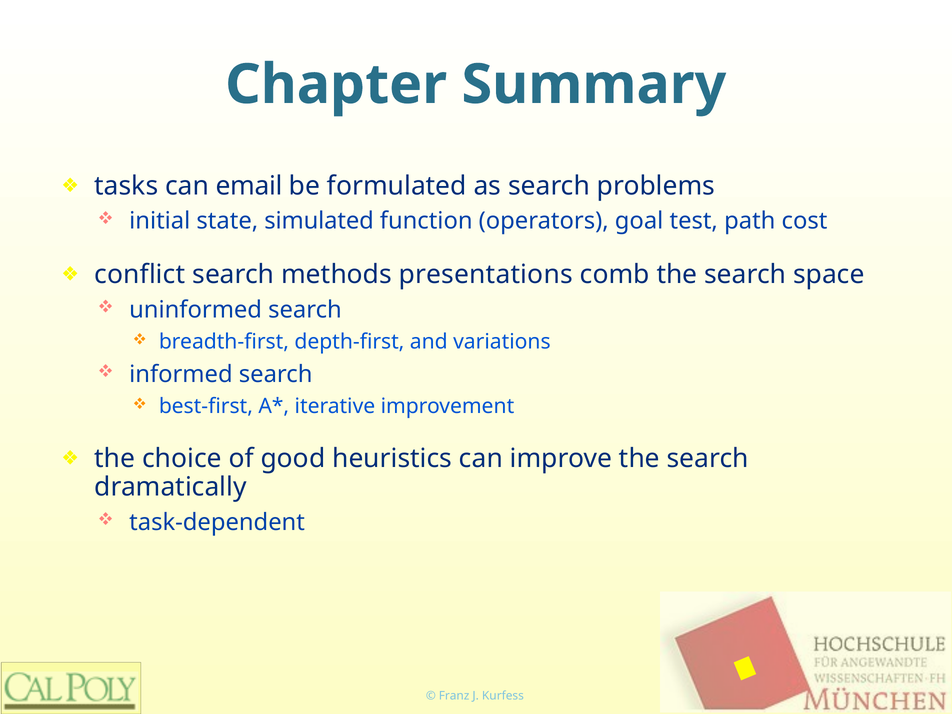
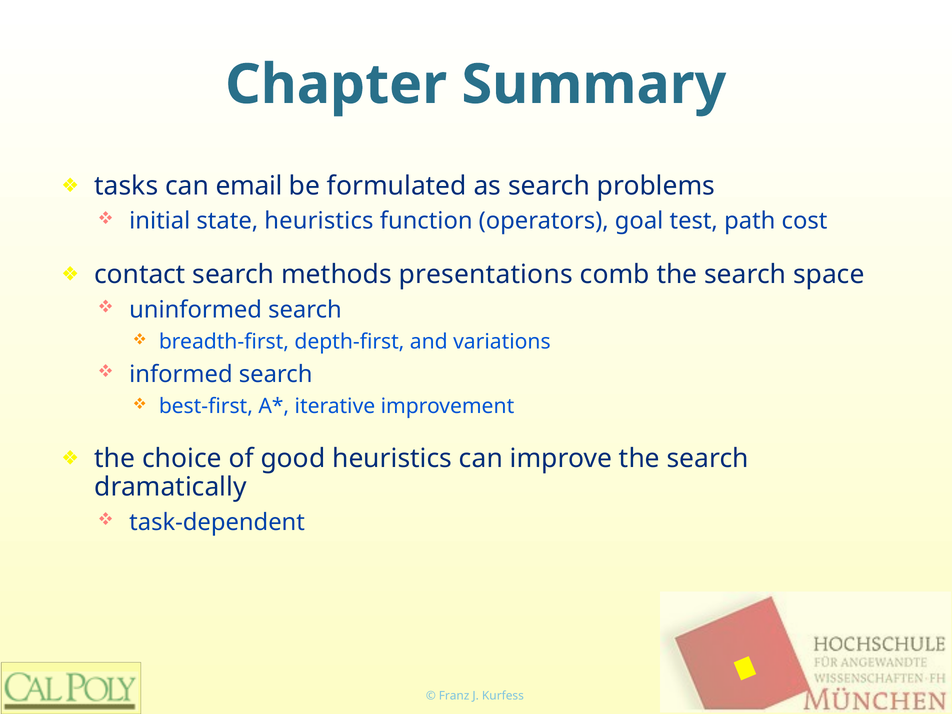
state simulated: simulated -> heuristics
conflict: conflict -> contact
